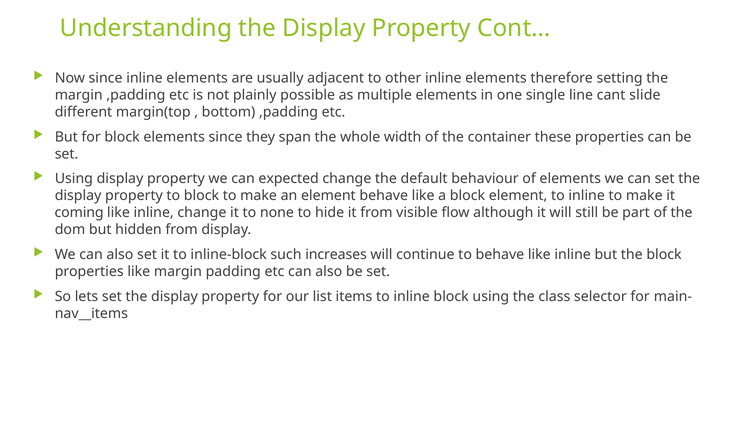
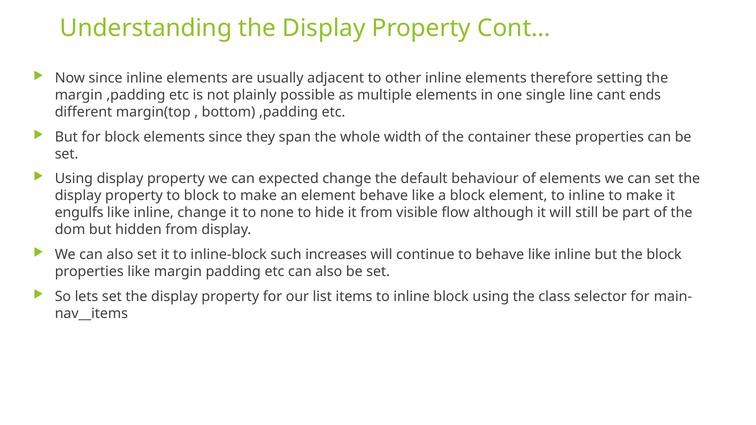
slide: slide -> ends
coming: coming -> engulfs
